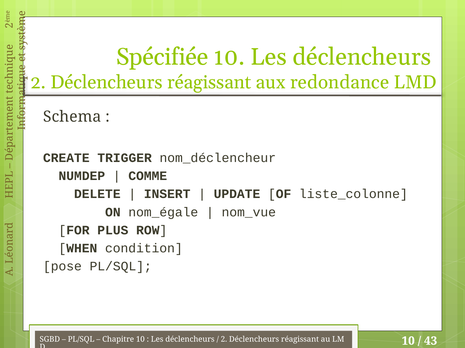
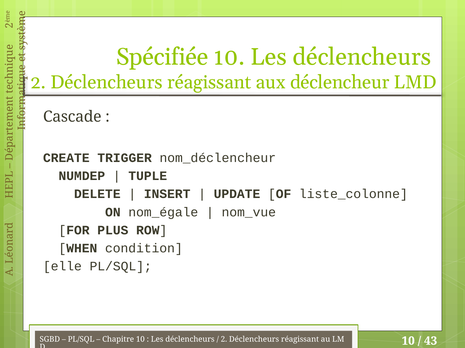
redondance: redondance -> déclencheur
Schema: Schema -> Cascade
COMME: COMME -> TUPLE
pose: pose -> elle
